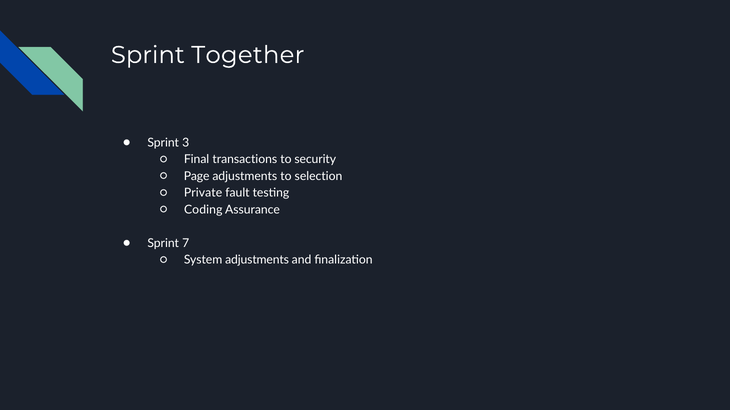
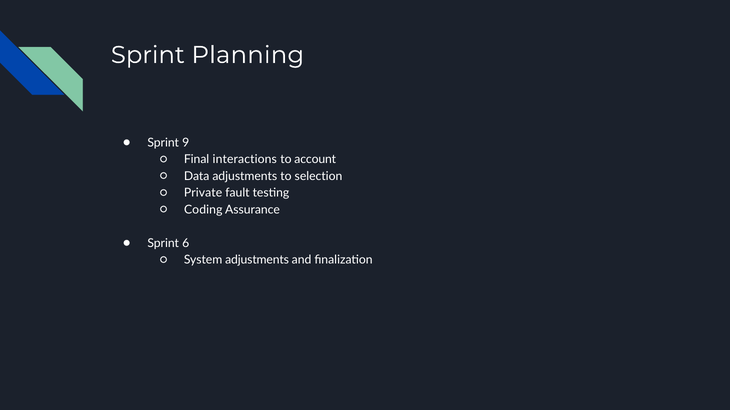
Together: Together -> Planning
3: 3 -> 9
transactions: transactions -> interactions
security: security -> account
Page: Page -> Data
7: 7 -> 6
